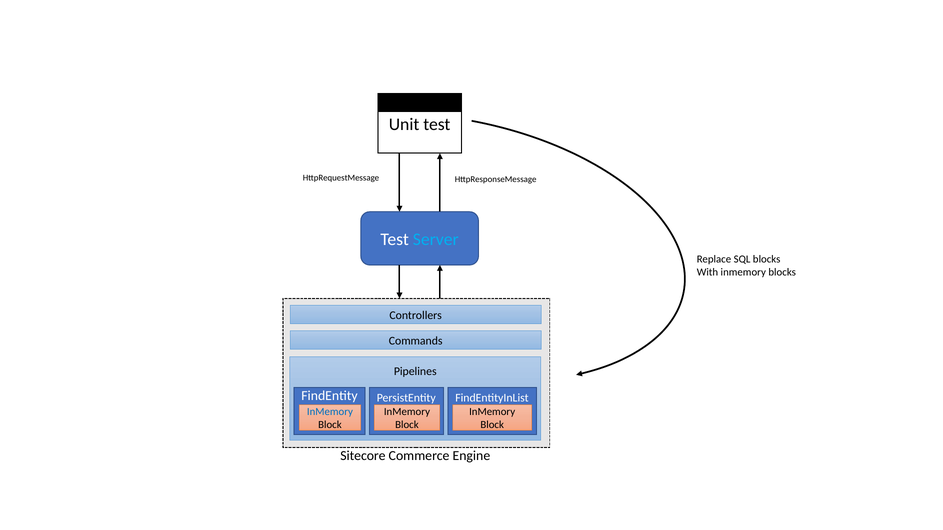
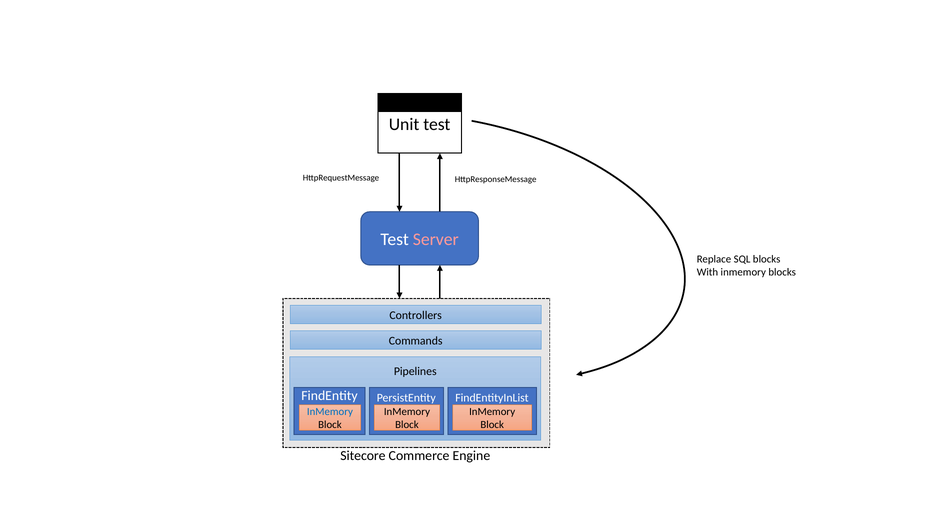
Server colour: light blue -> pink
